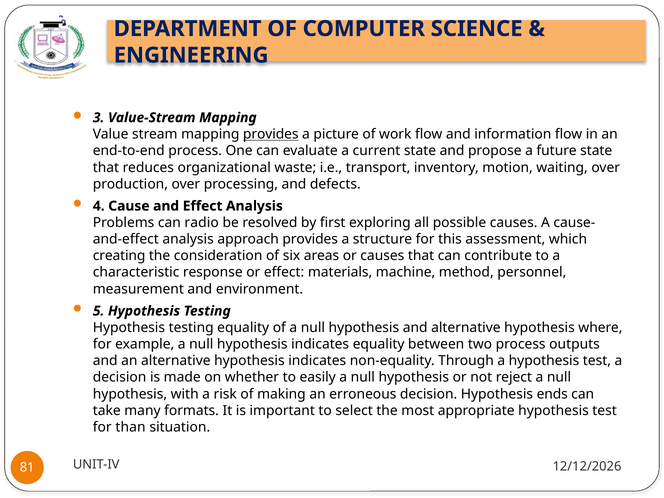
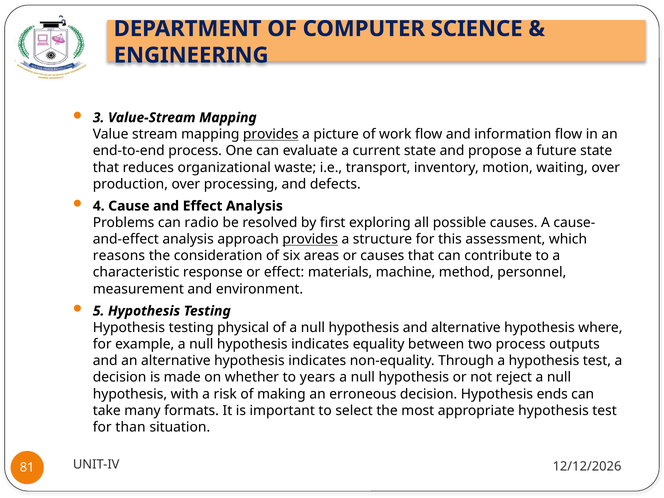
provides at (310, 239) underline: none -> present
creating: creating -> reasons
testing equality: equality -> physical
easily: easily -> years
